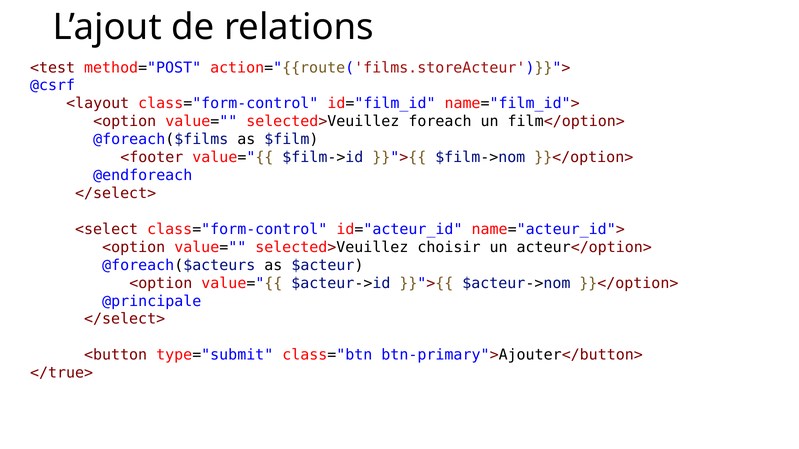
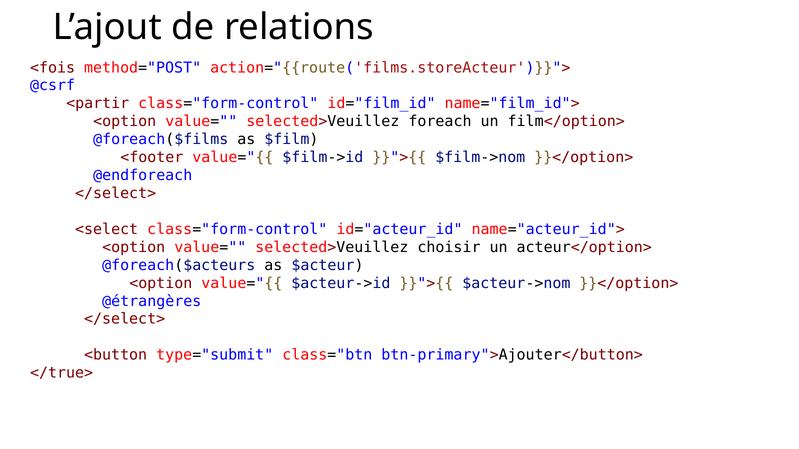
<test: <test -> <fois
<layout: <layout -> <partir
@principale: @principale -> @étrangères
